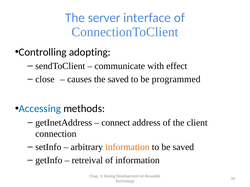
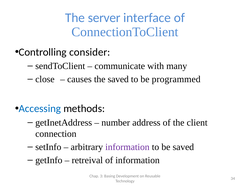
adopting: adopting -> consider
effect: effect -> many
connect: connect -> number
information at (127, 147) colour: orange -> purple
